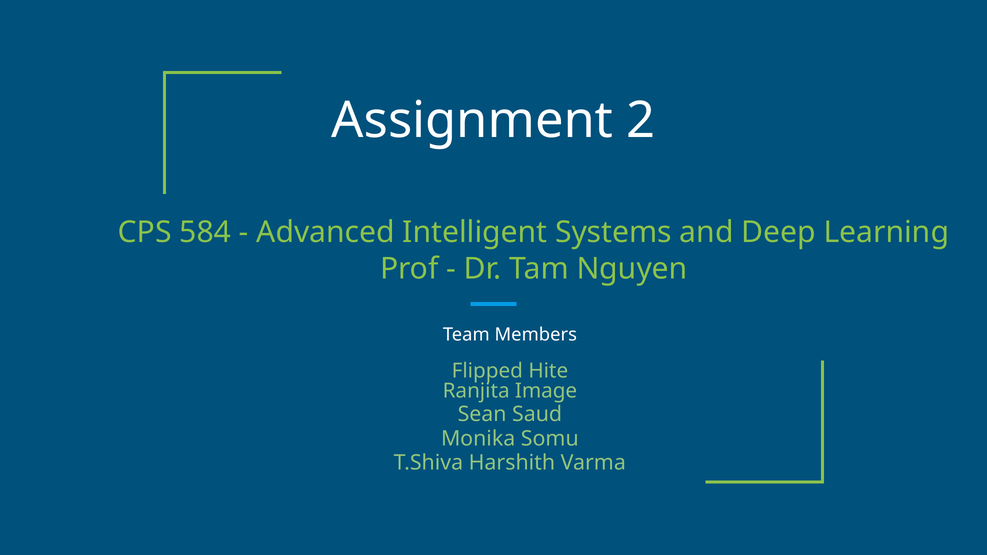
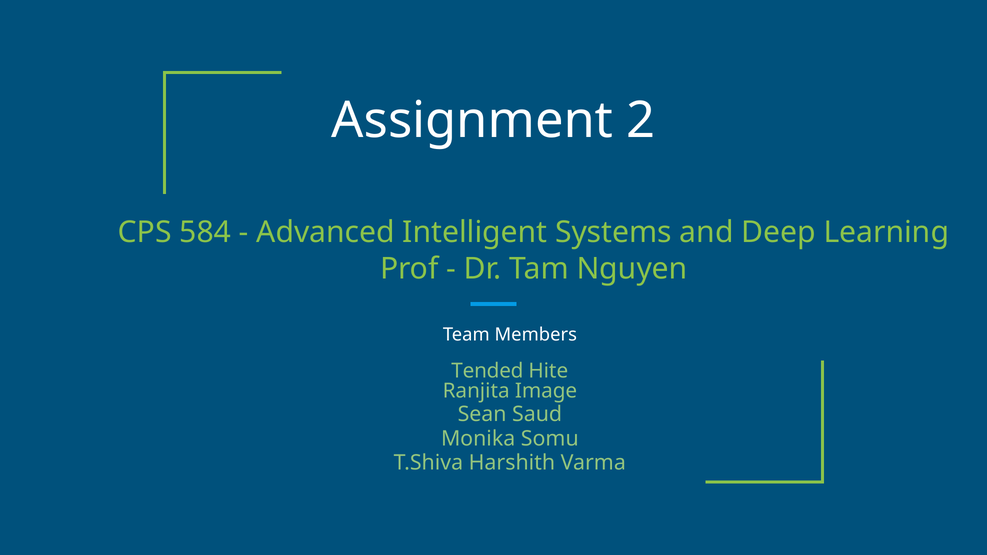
Flipped: Flipped -> Tended
